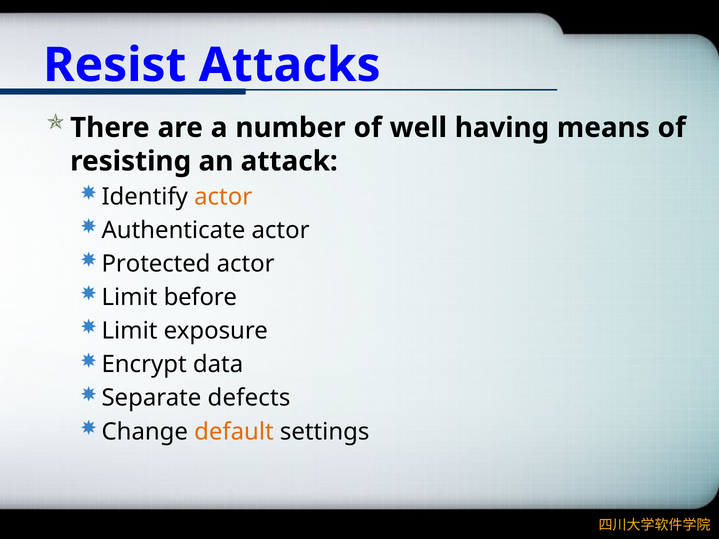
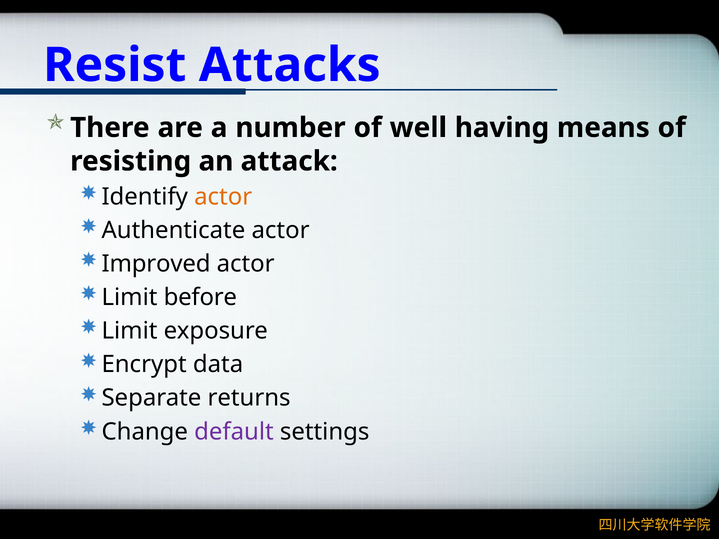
Protected: Protected -> Improved
defects: defects -> returns
default colour: orange -> purple
